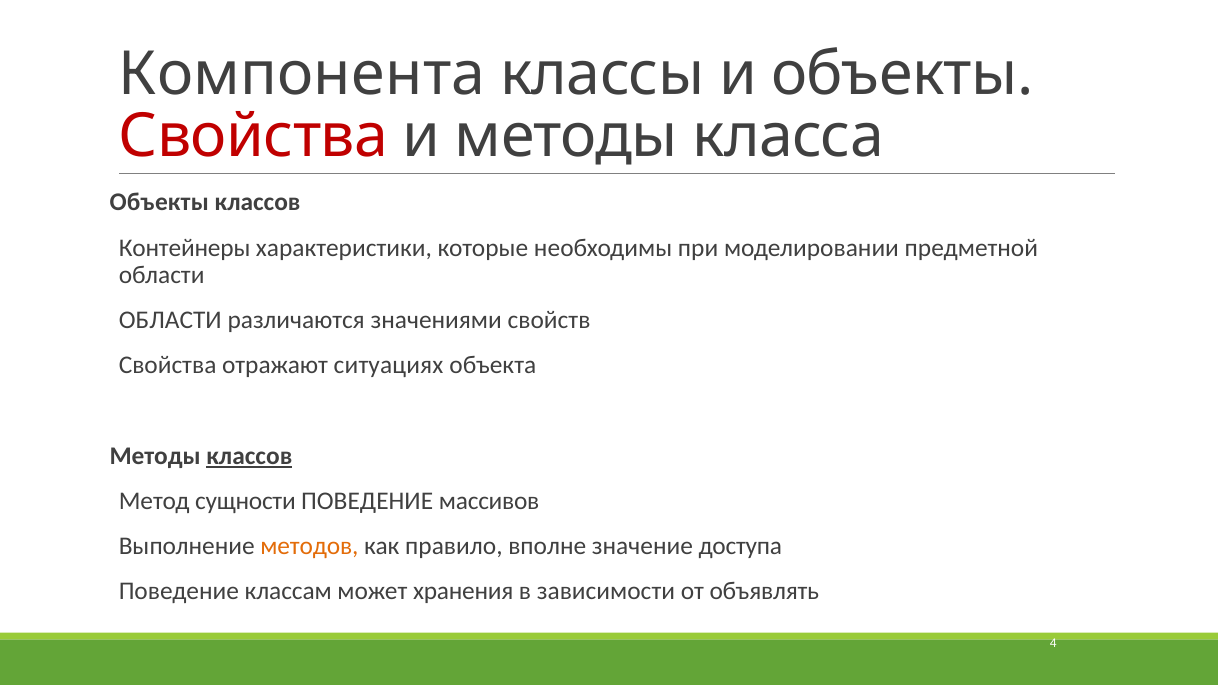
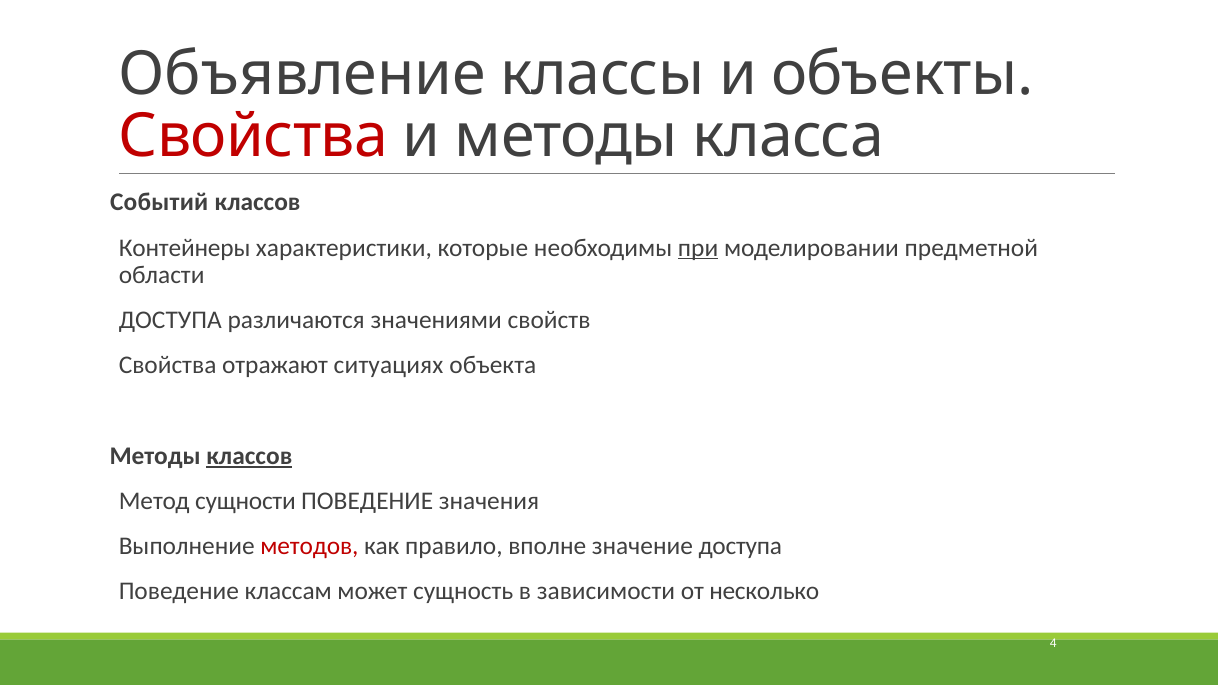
Компонента: Компонента -> Объявление
Объекты at (159, 203): Объекты -> Событий
при underline: none -> present
ОБЛАСТИ at (170, 320): ОБЛАСТИ -> ДОСТУПА
массивов: массивов -> значения
методов colour: orange -> red
хранения: хранения -> сущность
объявлять: объявлять -> несколько
